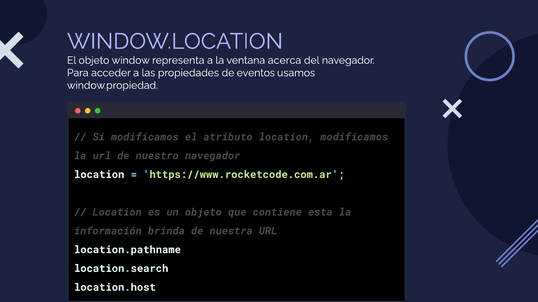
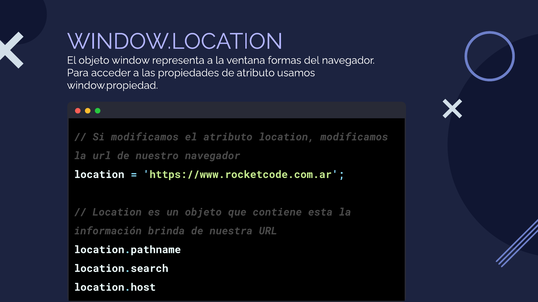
acerca: acerca -> formas
de eventos: eventos -> atributo
